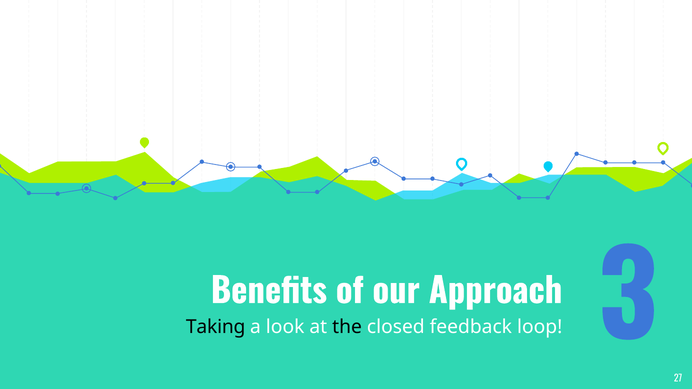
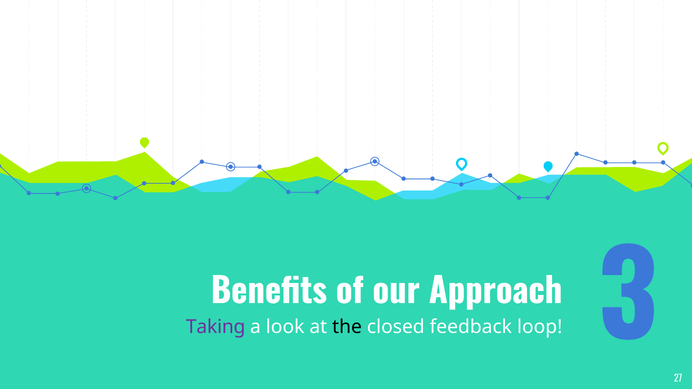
Taking colour: black -> purple
